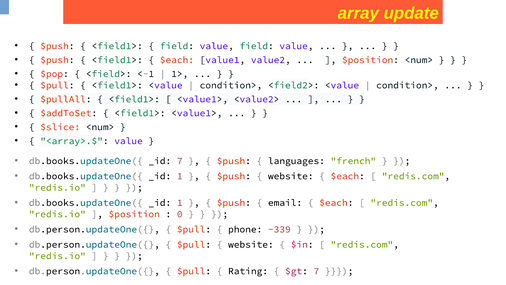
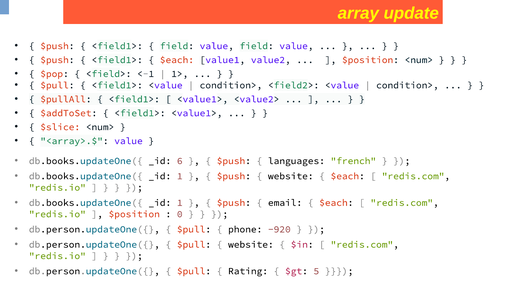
_id 7: 7 -> 6
-339: -339 -> -920
$gt 7: 7 -> 5
